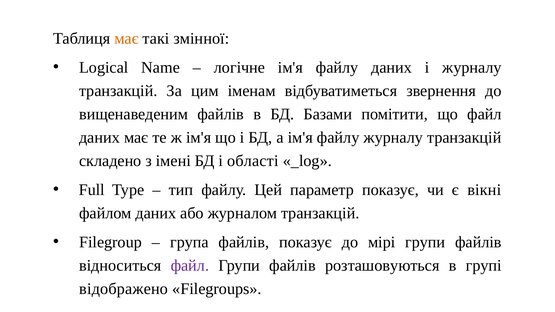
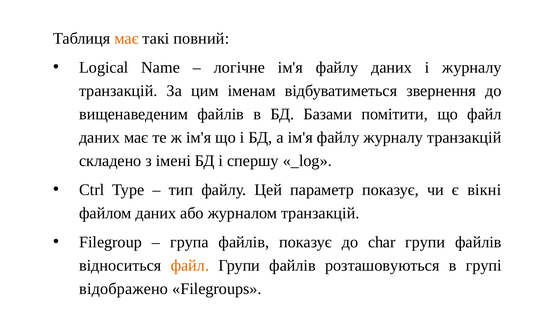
змінної: змінної -> повний
області: області -> спершу
Full: Full -> Ctrl
мірі: мірі -> char
файл at (190, 266) colour: purple -> orange
